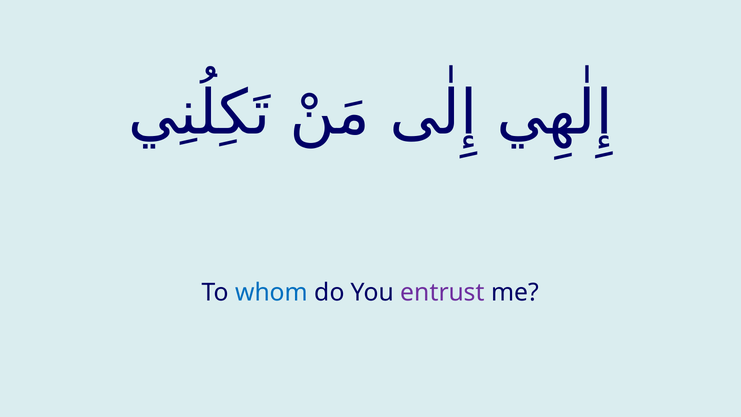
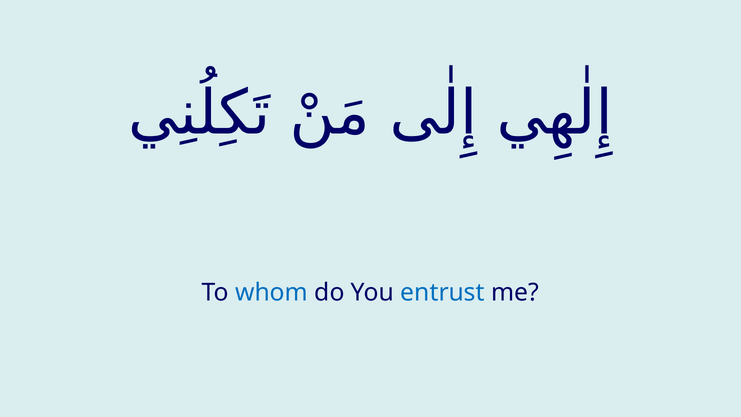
entrust colour: purple -> blue
